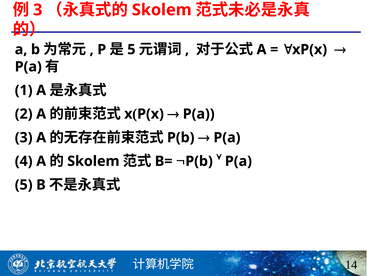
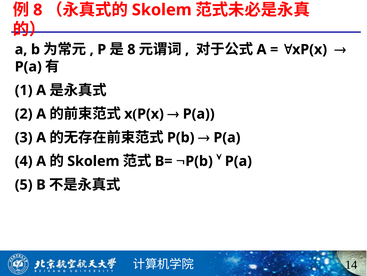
3 at (38, 10): 3 -> 8
5 at (131, 49): 5 -> 8
